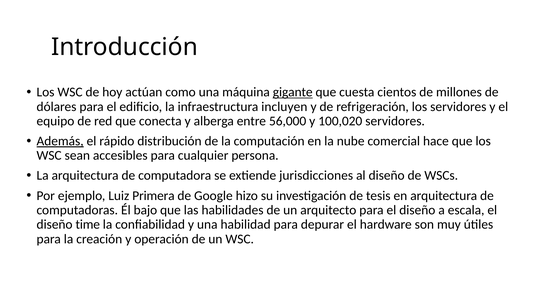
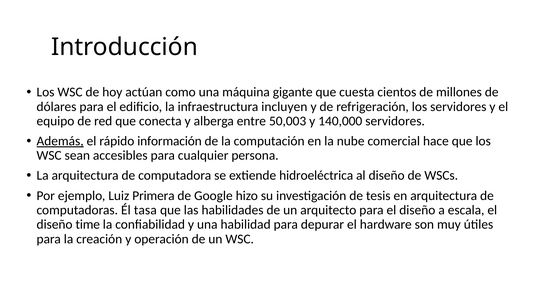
gigante underline: present -> none
56,000: 56,000 -> 50,003
100,020: 100,020 -> 140,000
distribución: distribución -> información
jurisdicciones: jurisdicciones -> hidroeléctrica
bajo: bajo -> tasa
